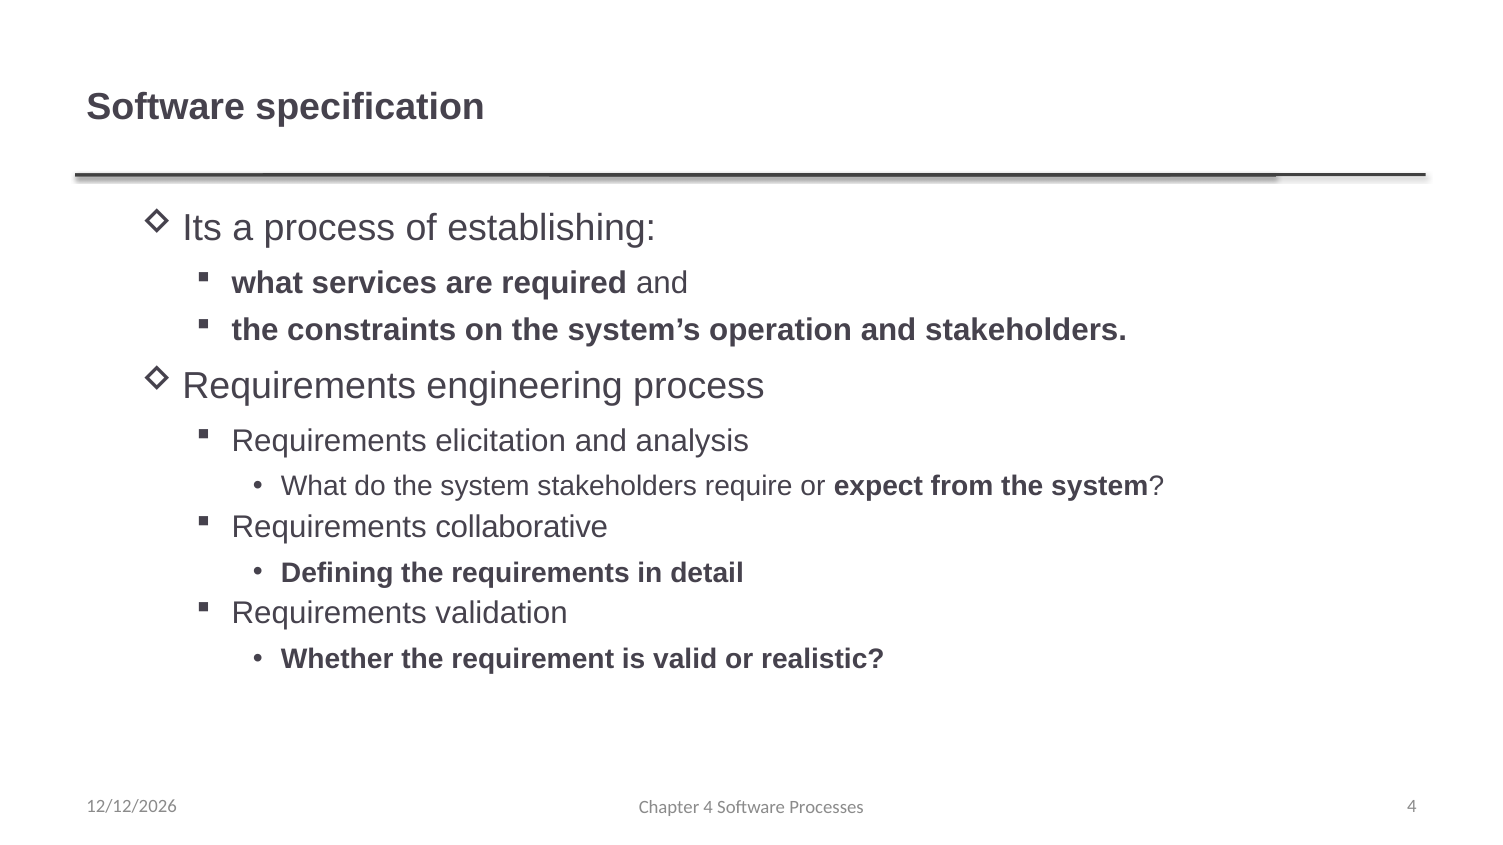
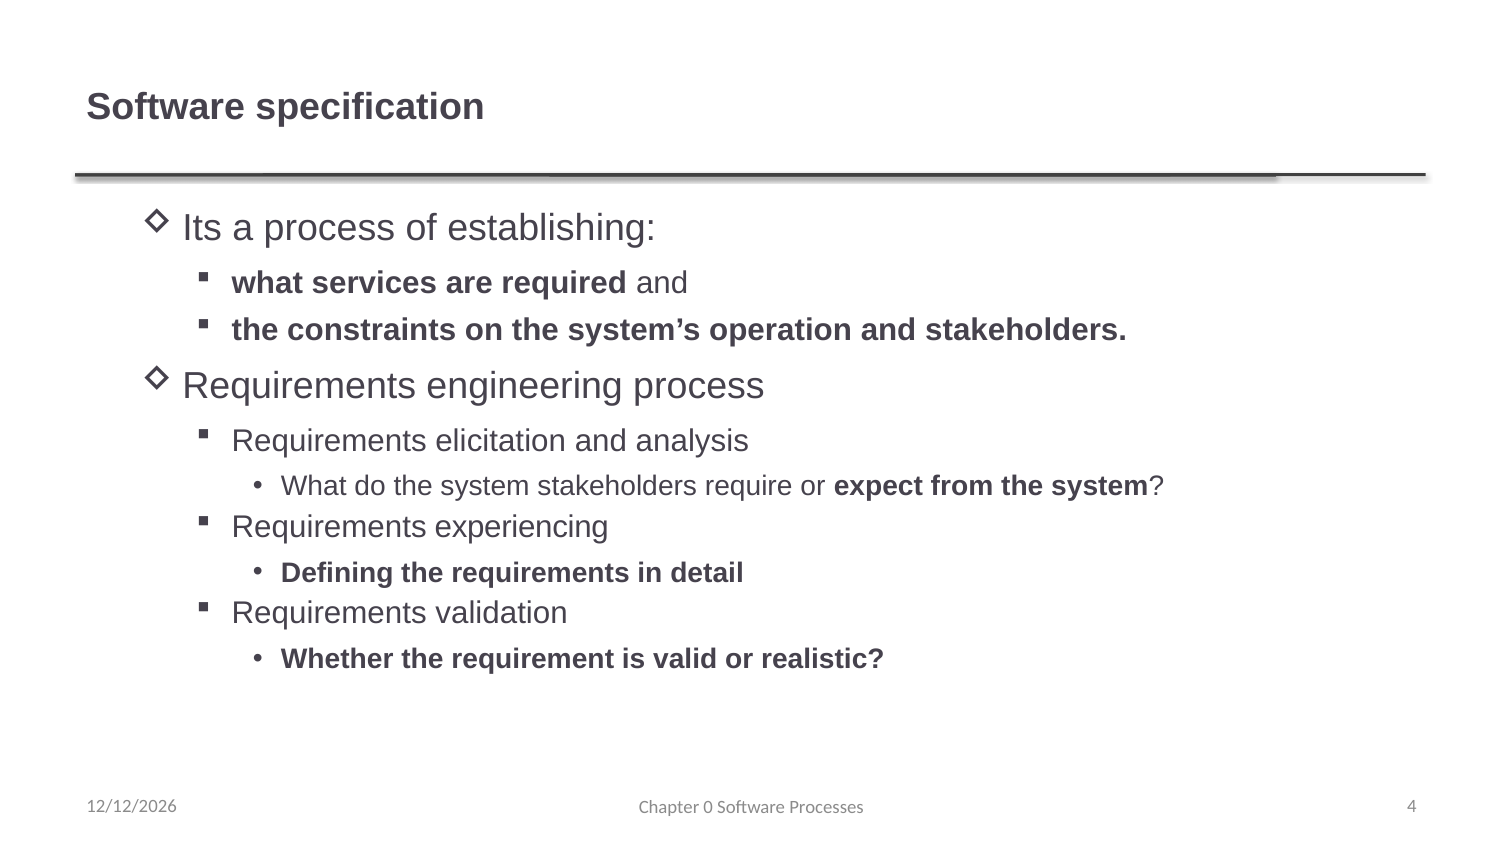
collaborative: collaborative -> experiencing
Chapter 4: 4 -> 0
